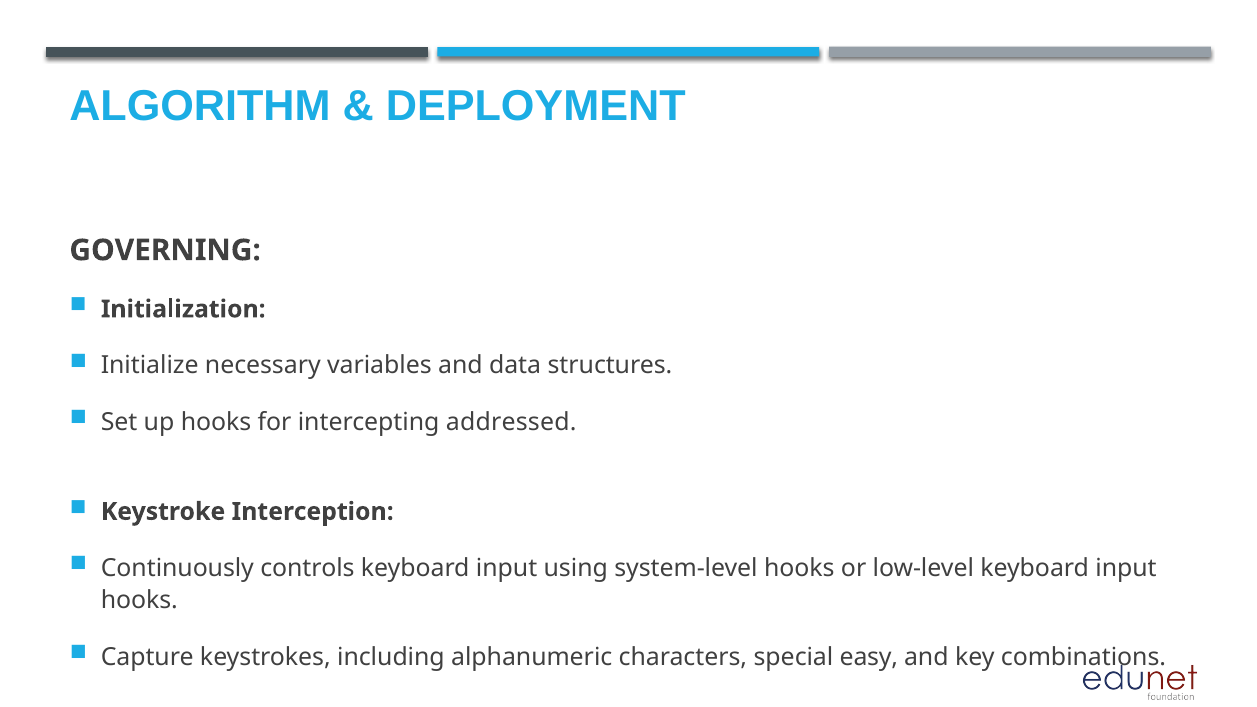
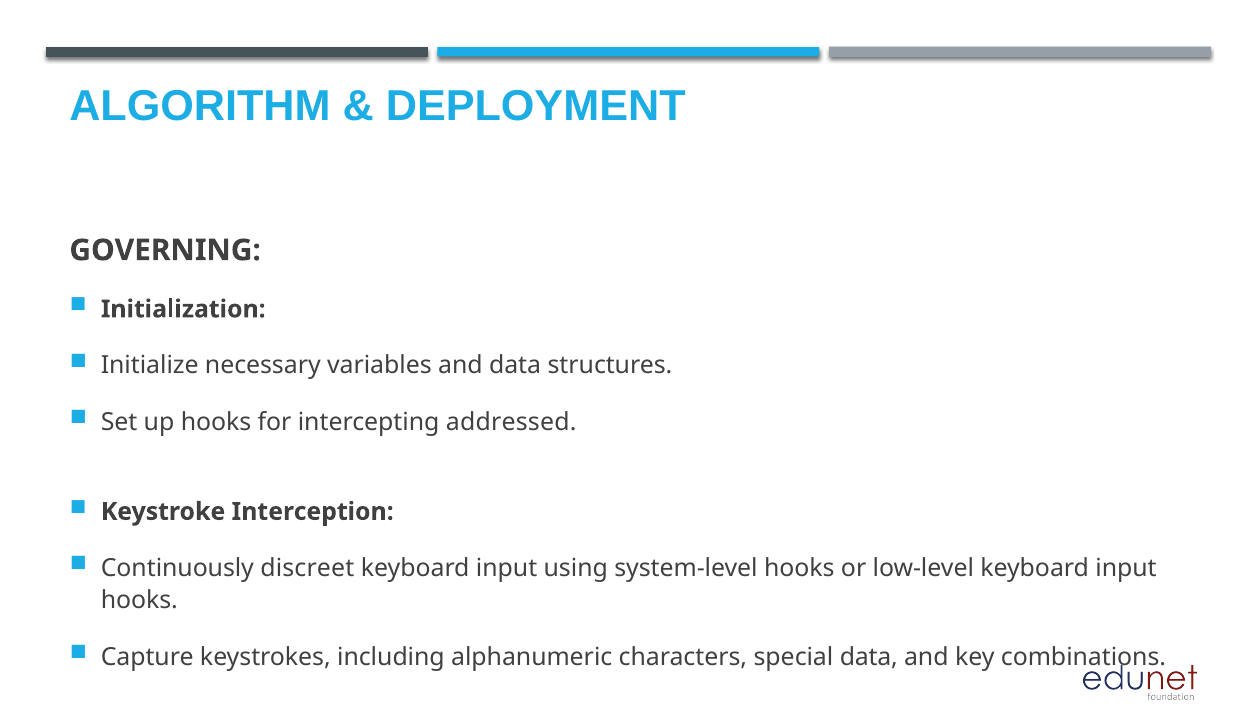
controls: controls -> discreet
special easy: easy -> data
